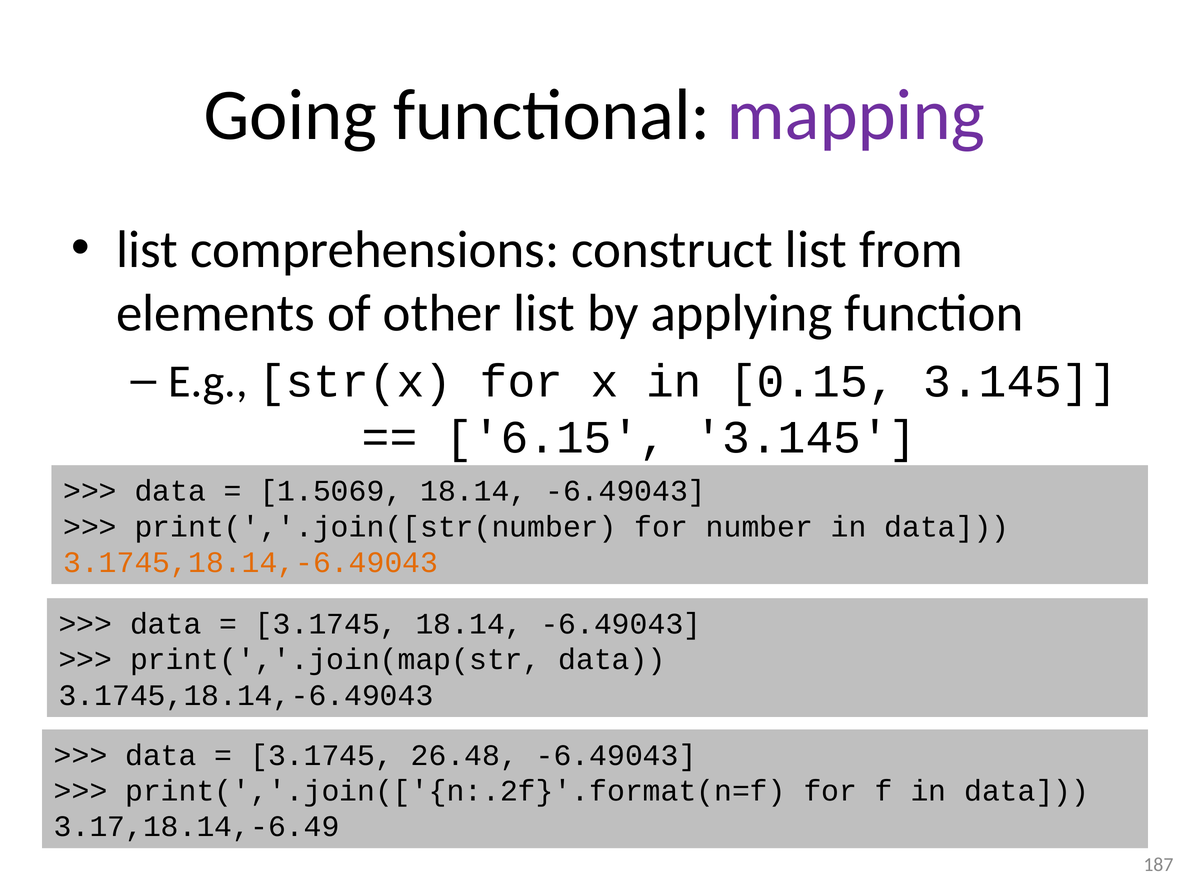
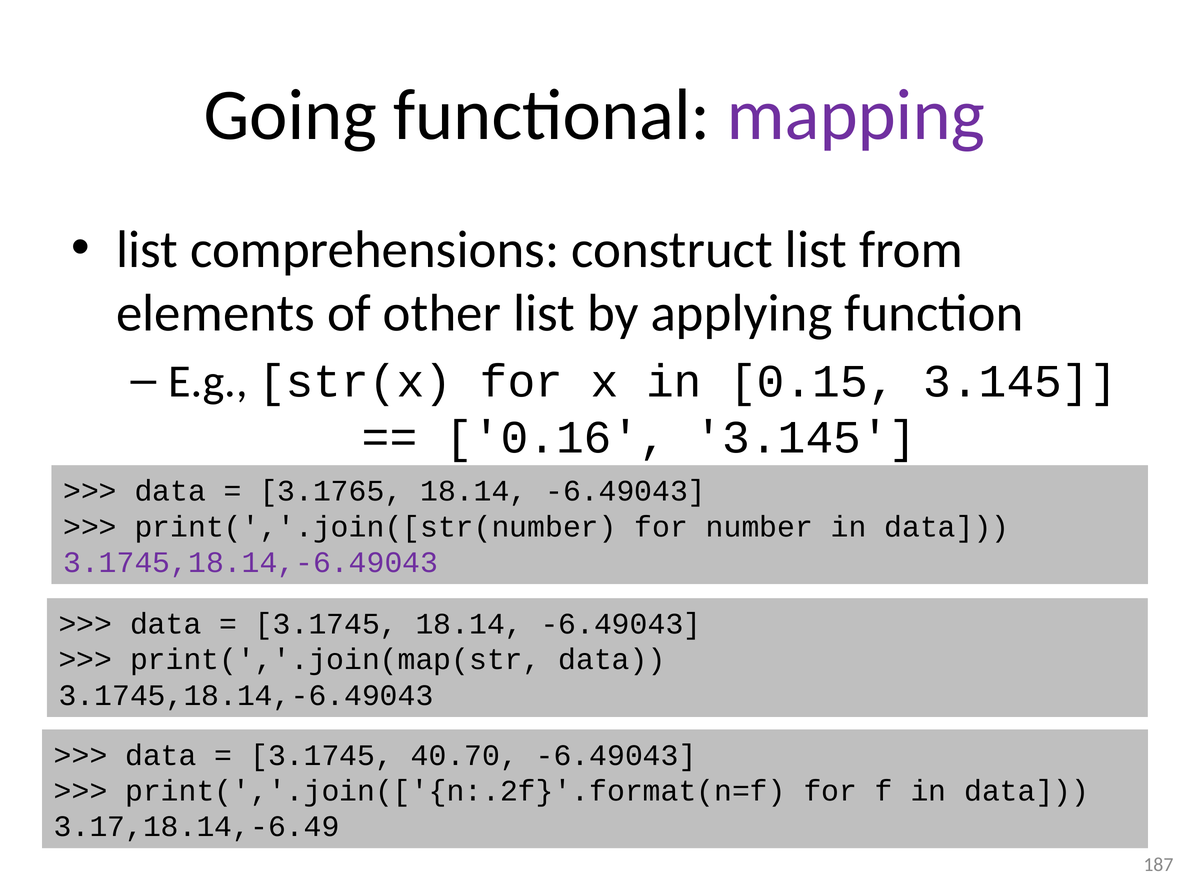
6.15: 6.15 -> 0.16
1.5069: 1.5069 -> 3.1765
3.1745,18.14,-6.49043 at (251, 562) colour: orange -> purple
26.48: 26.48 -> 40.70
